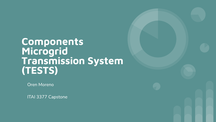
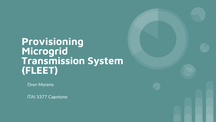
Components: Components -> Provisioning
TESTS: TESTS -> FLEET
